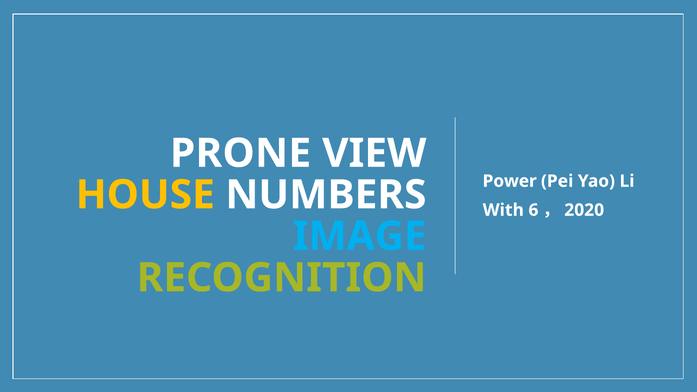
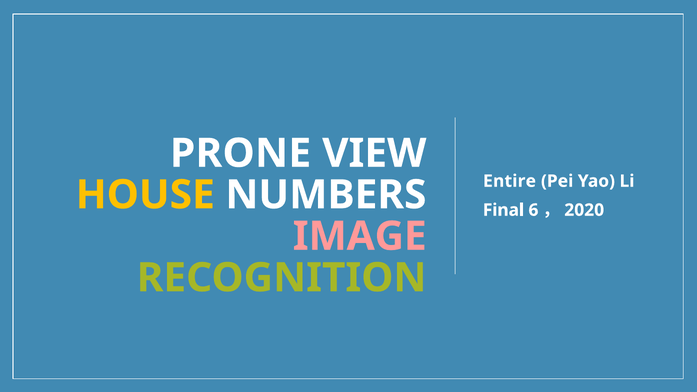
Power: Power -> Entire
With: With -> Final
IMAGE colour: light blue -> pink
